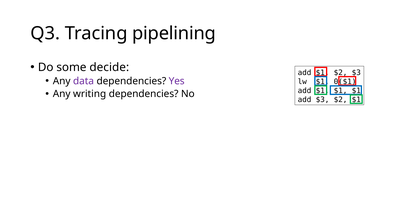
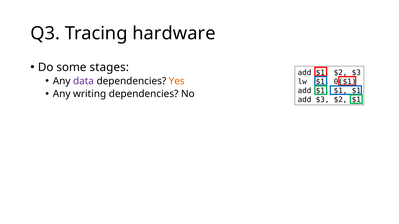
pipelining: pipelining -> hardware
decide: decide -> stages
Yes colour: purple -> orange
